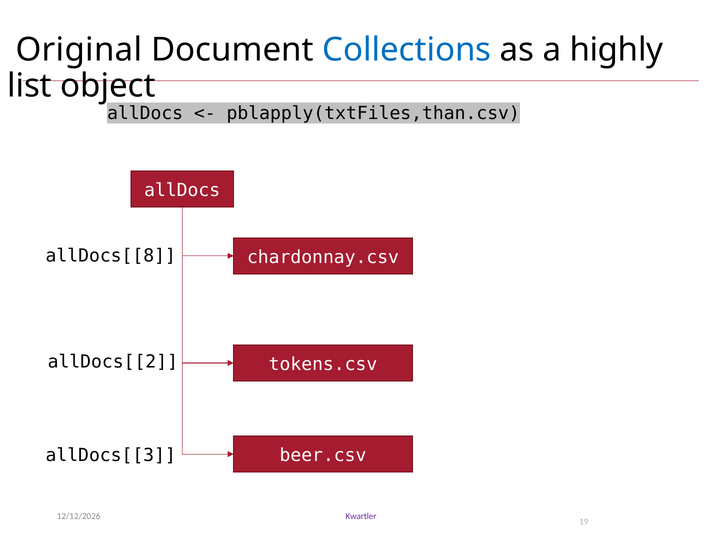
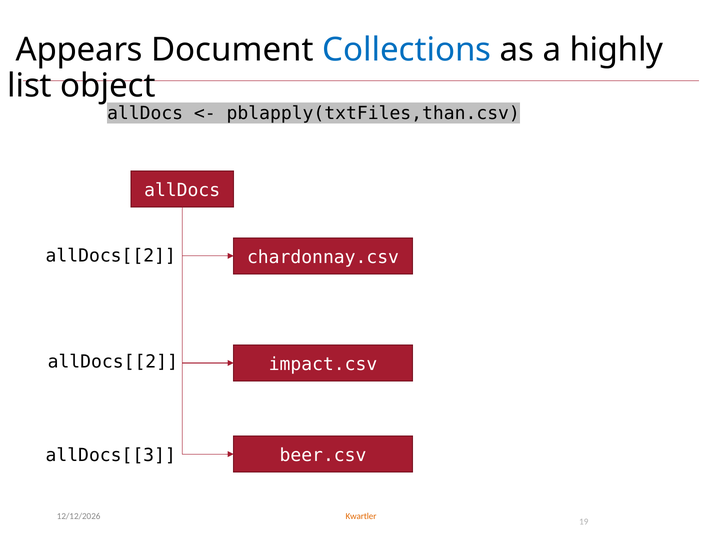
Original: Original -> Appears
allDocs[[8 at (111, 256): allDocs[[8 -> allDocs[[2
tokens.csv: tokens.csv -> impact.csv
Kwartler colour: purple -> orange
